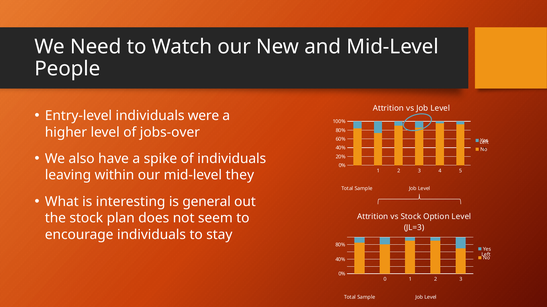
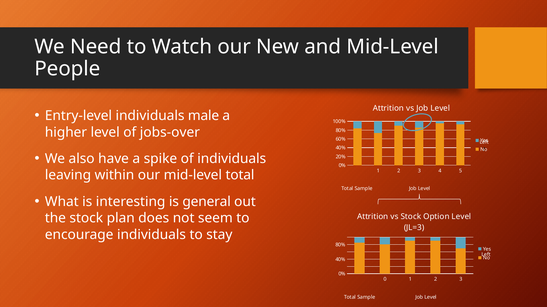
were: were -> male
mid-level they: they -> total
